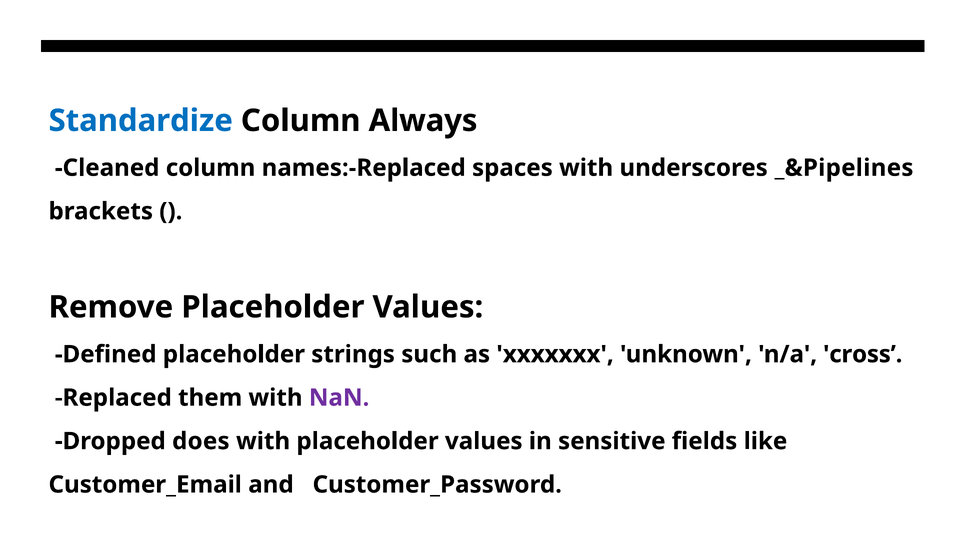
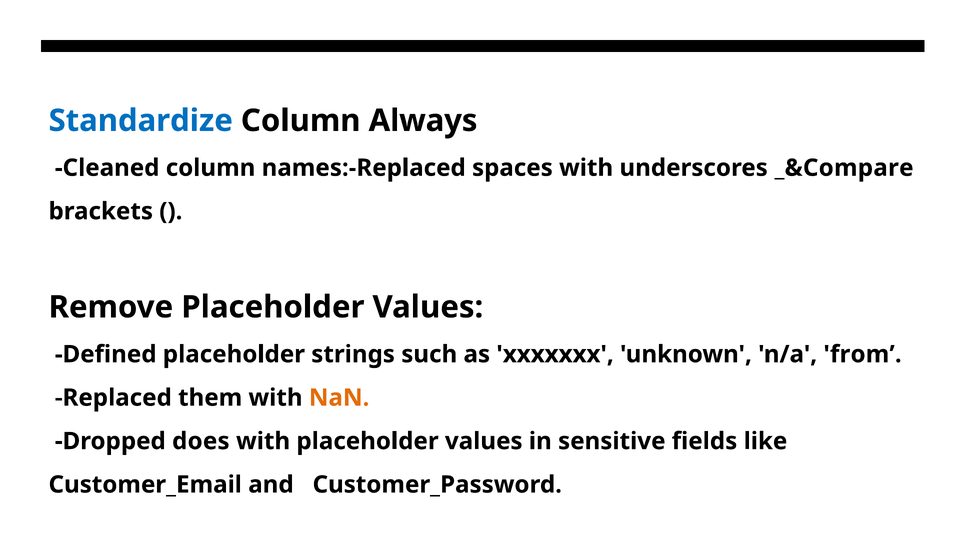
_&Pipelines: _&Pipelines -> _&Compare
cross: cross -> from
NaN colour: purple -> orange
